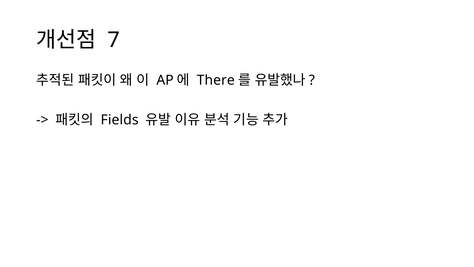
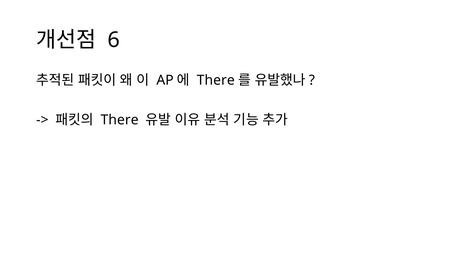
7: 7 -> 6
Fields at (120, 120): Fields -> There
